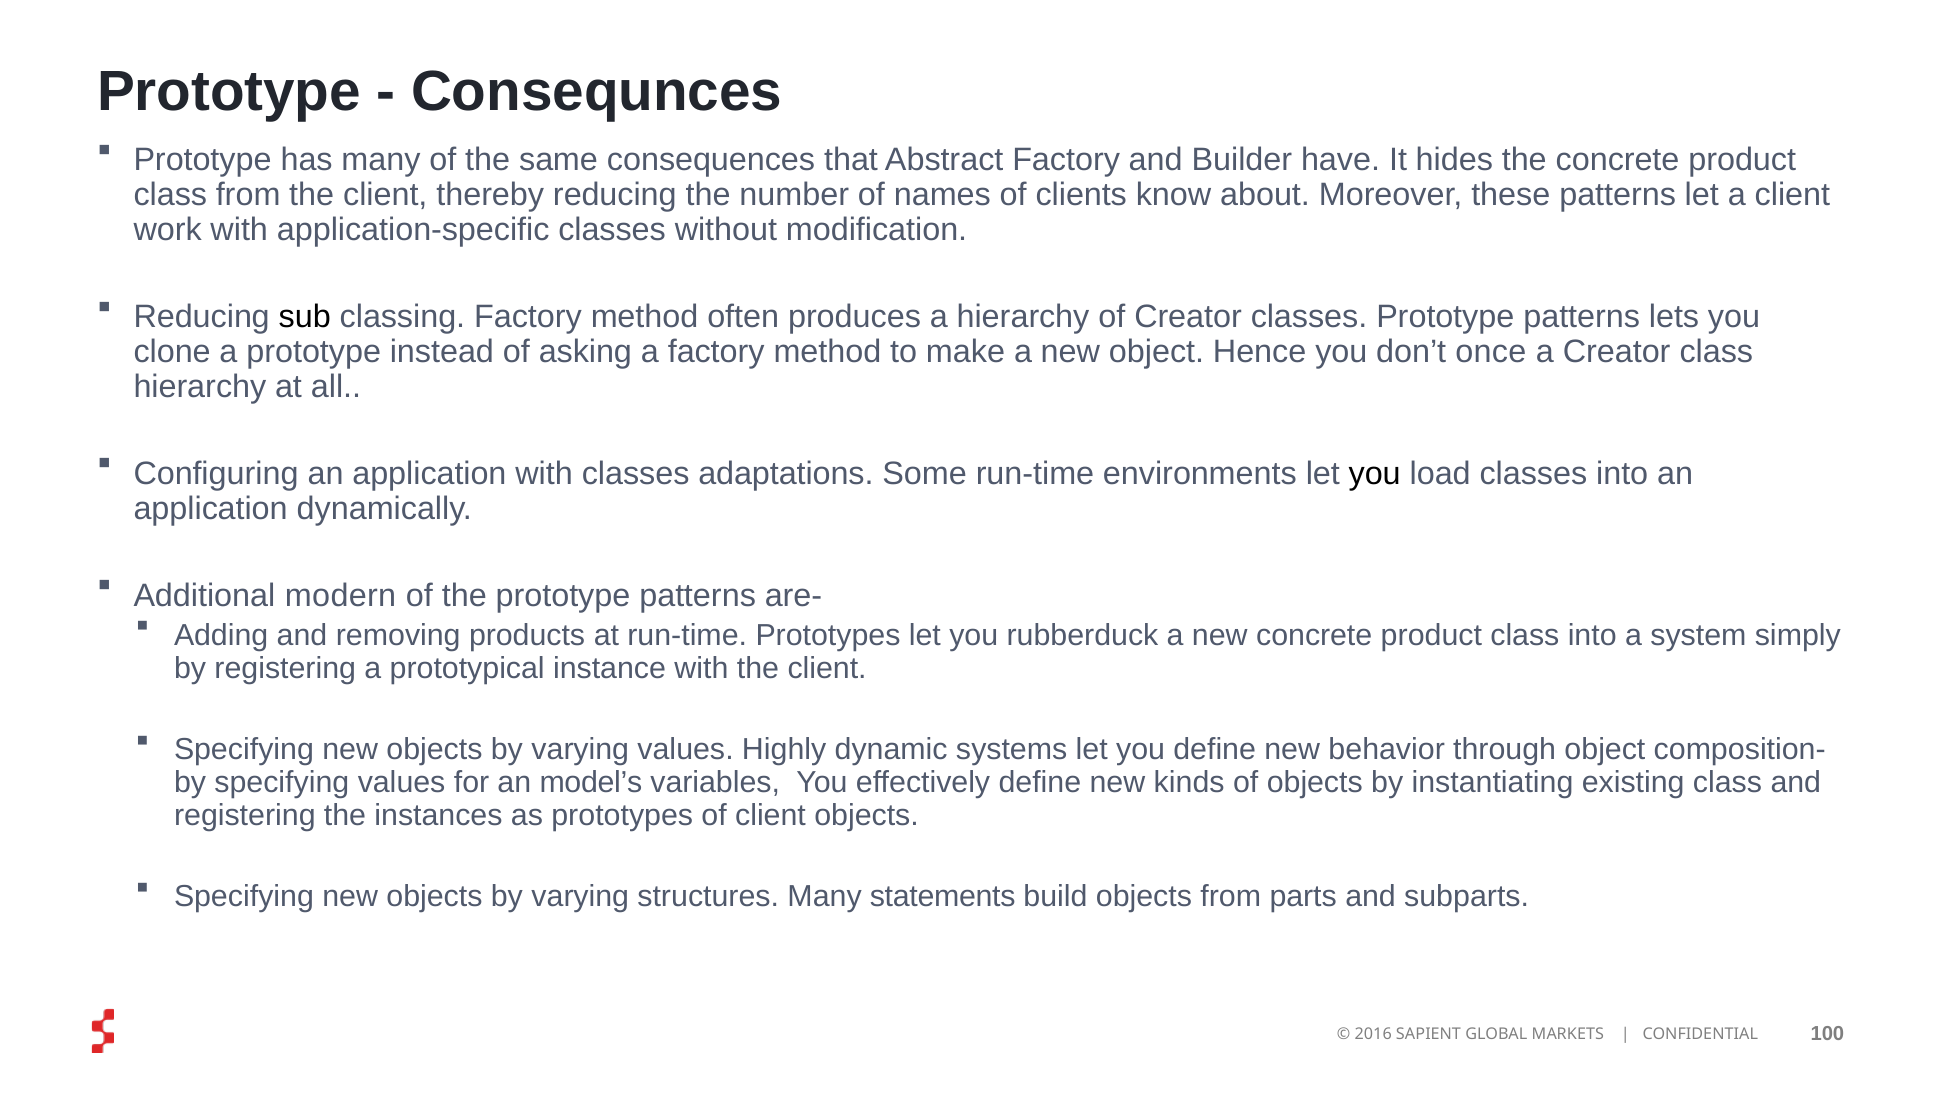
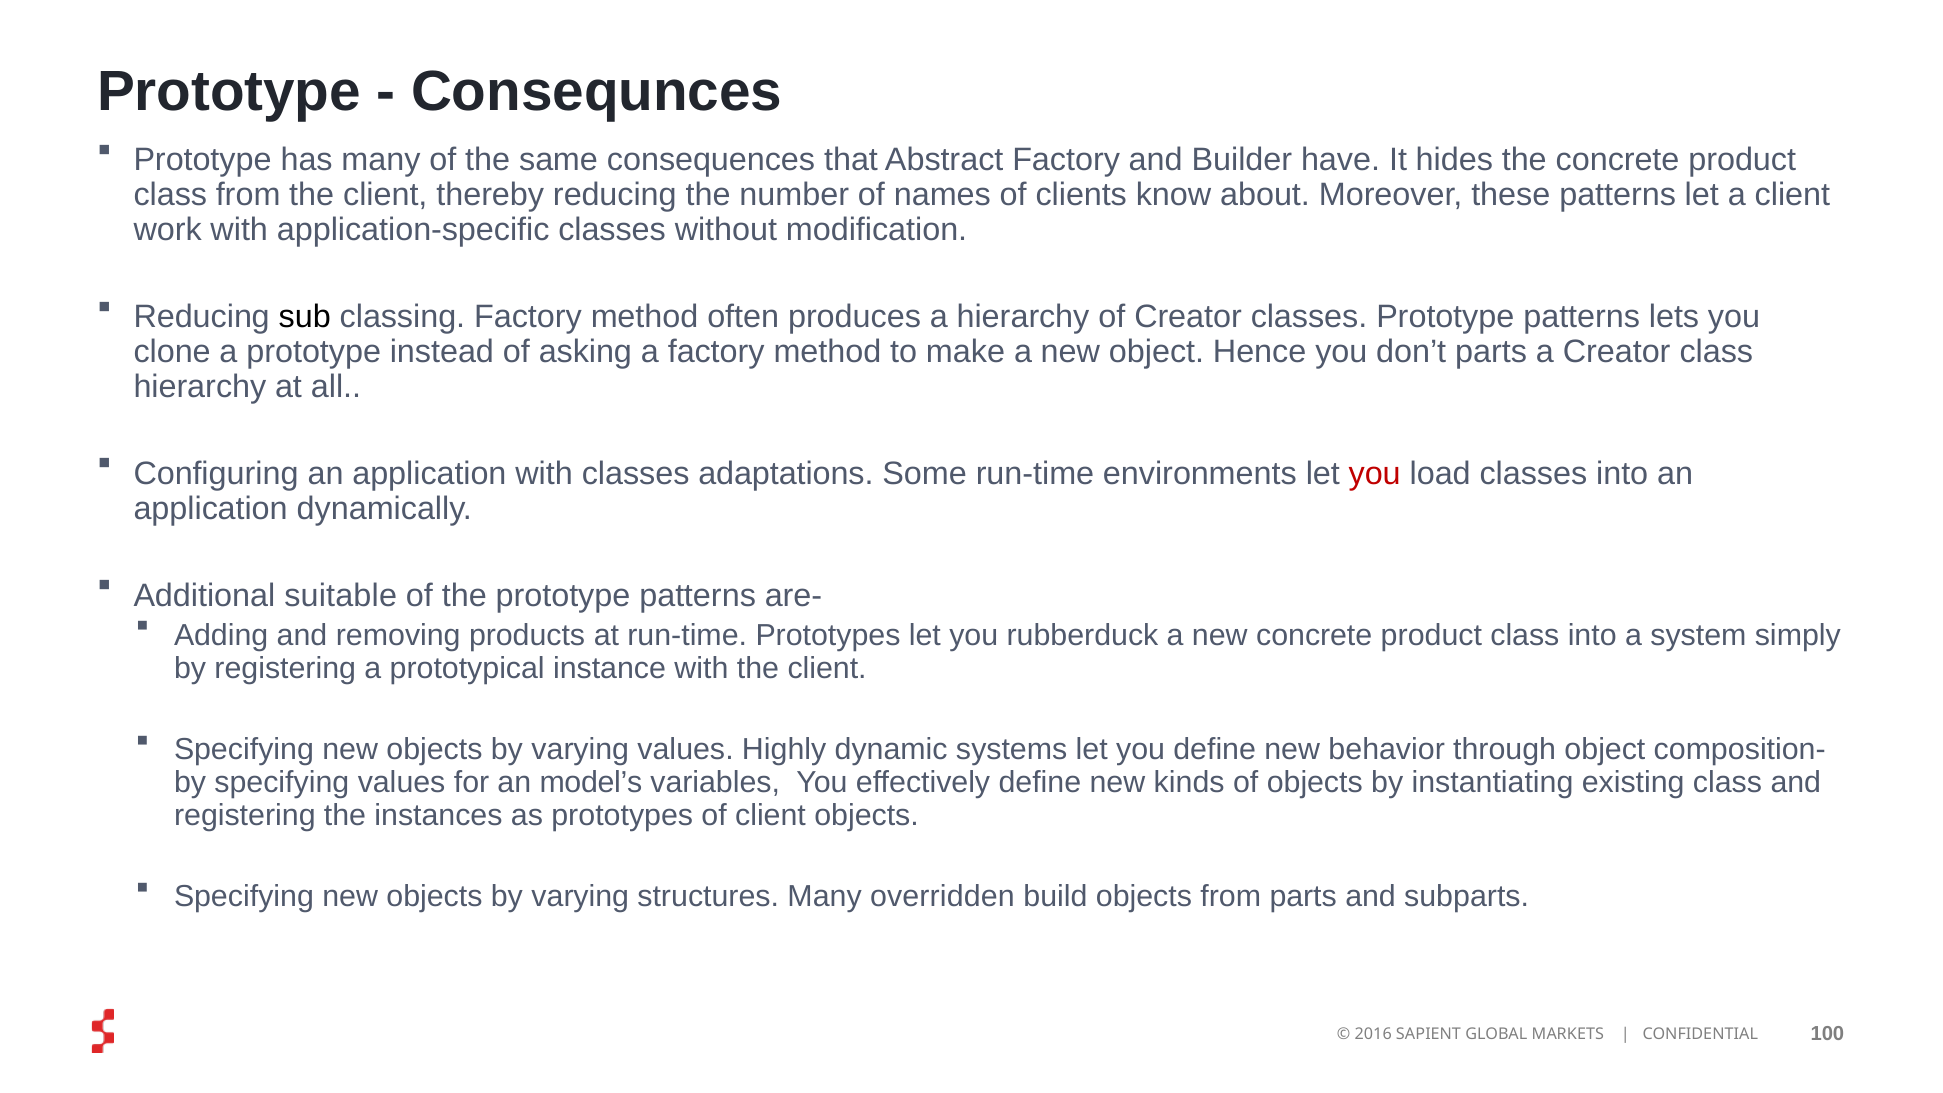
don’t once: once -> parts
you at (1375, 474) colour: black -> red
modern: modern -> suitable
statements: statements -> overridden
